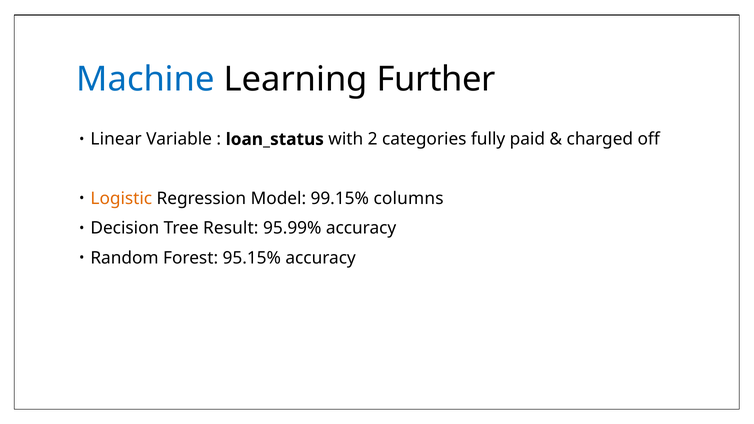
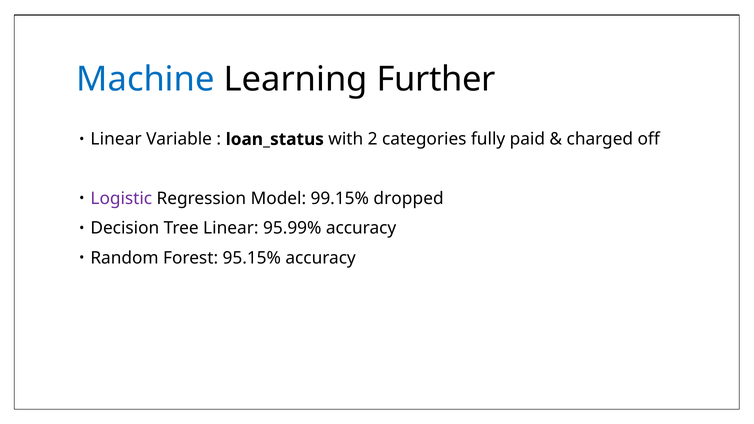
Logistic colour: orange -> purple
columns: columns -> dropped
Tree Result: Result -> Linear
